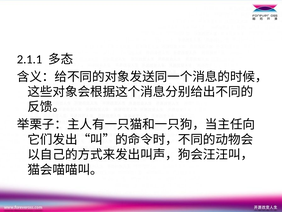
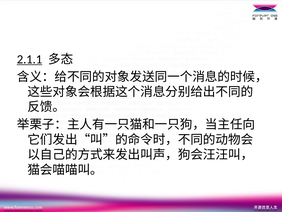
2.1.1 underline: none -> present
